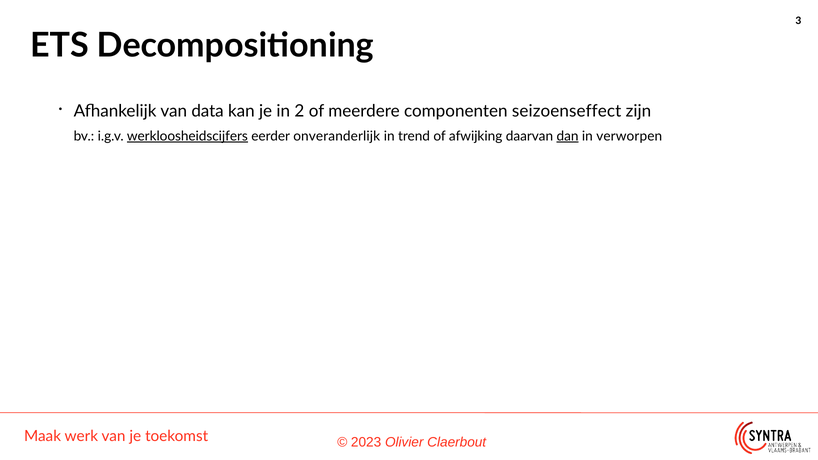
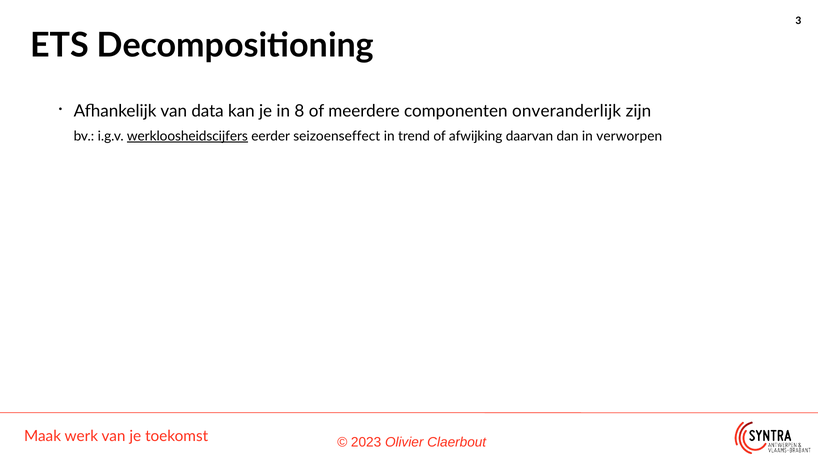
2: 2 -> 8
seizoenseffect: seizoenseffect -> onveranderlijk
onveranderlijk: onveranderlijk -> seizoenseffect
dan underline: present -> none
